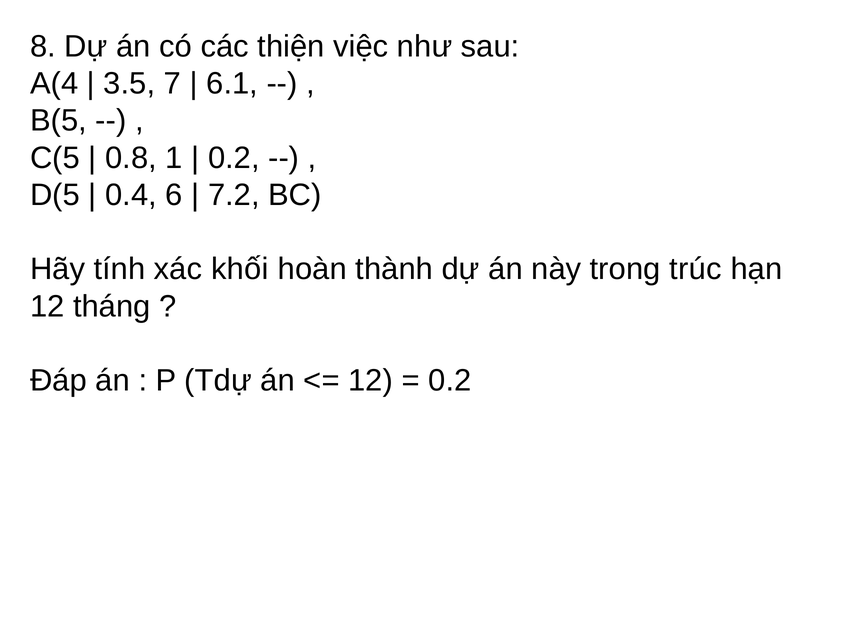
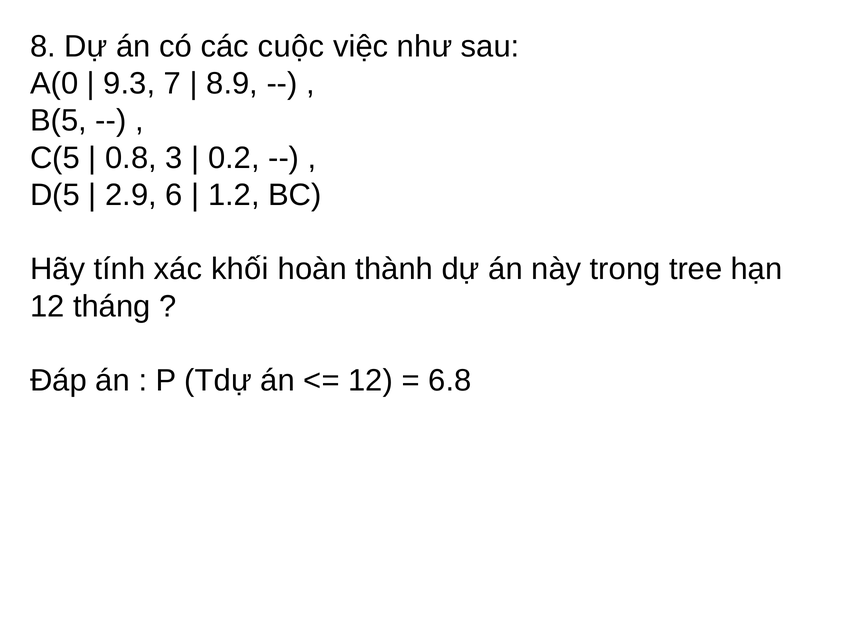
thiện: thiện -> cuộc
A(4: A(4 -> A(0
3.5: 3.5 -> 9.3
6.1: 6.1 -> 8.9
1: 1 -> 3
0.4: 0.4 -> 2.9
7.2: 7.2 -> 1.2
trúc: trúc -> tree
0.2 at (450, 381): 0.2 -> 6.8
